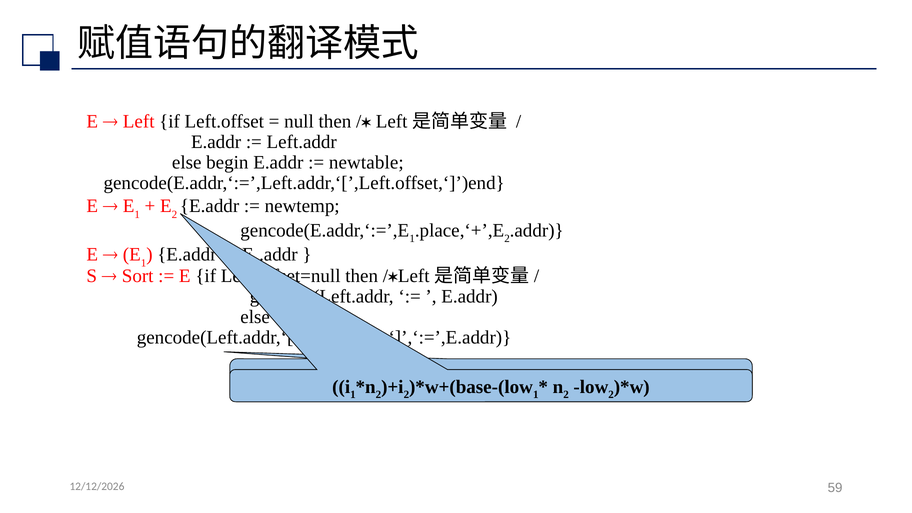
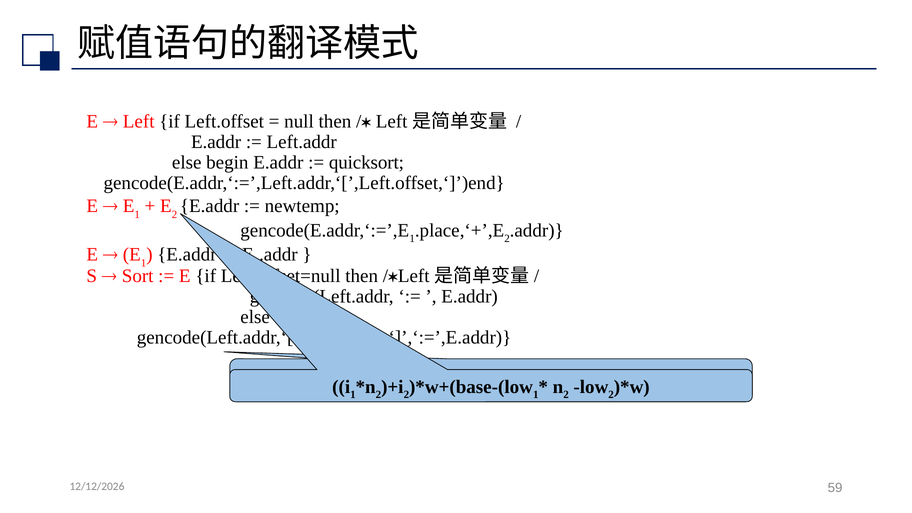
newtable: newtable -> quicksort
